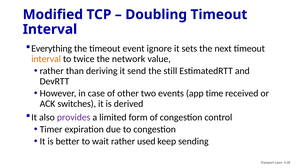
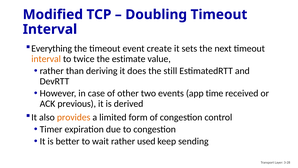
ignore: ignore -> create
network: network -> estimate
send: send -> does
switches: switches -> previous
provides colour: purple -> orange
